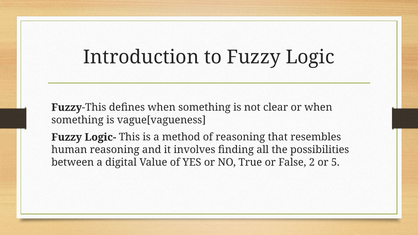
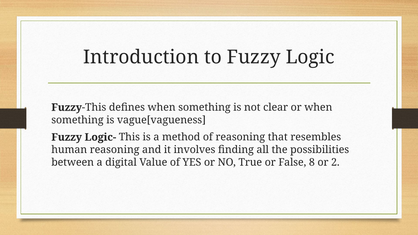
2: 2 -> 8
5: 5 -> 2
